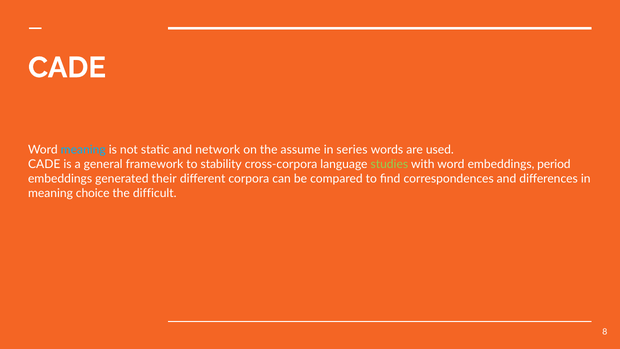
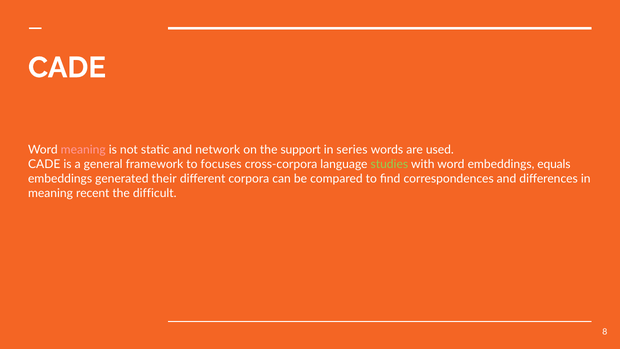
meaning at (83, 150) colour: light blue -> pink
assume: assume -> support
stability: stability -> focuses
period: period -> equals
choice: choice -> recent
